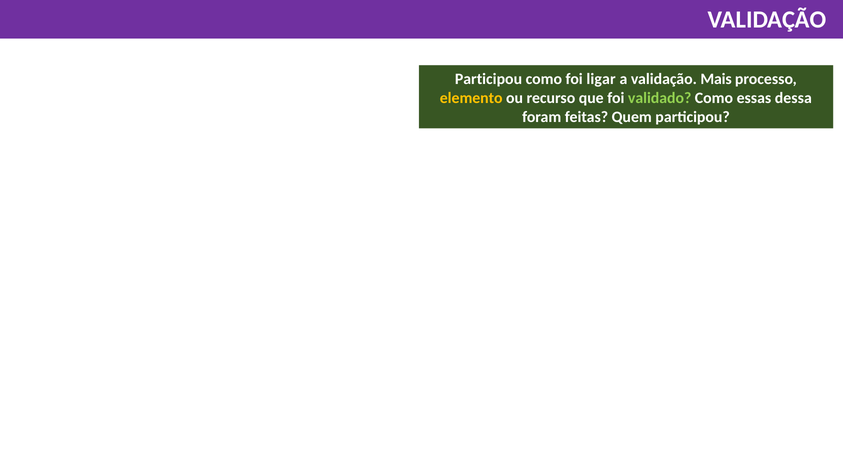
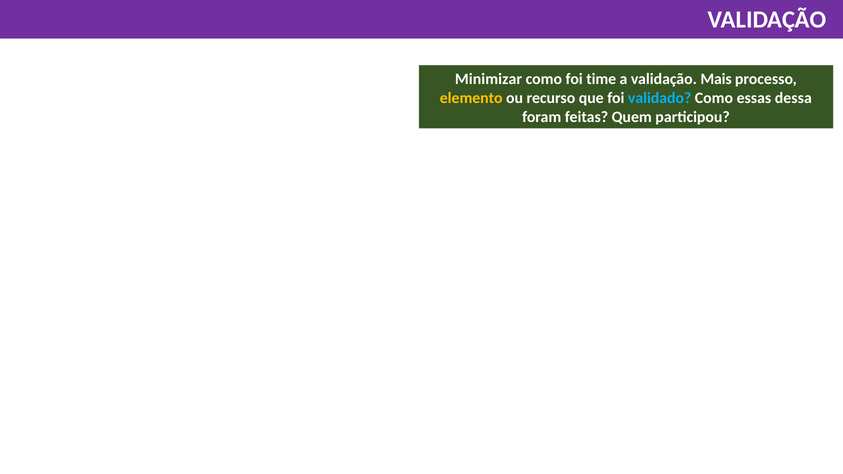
Participou at (488, 79): Participou -> Minimizar
ligar: ligar -> time
validado colour: light green -> light blue
